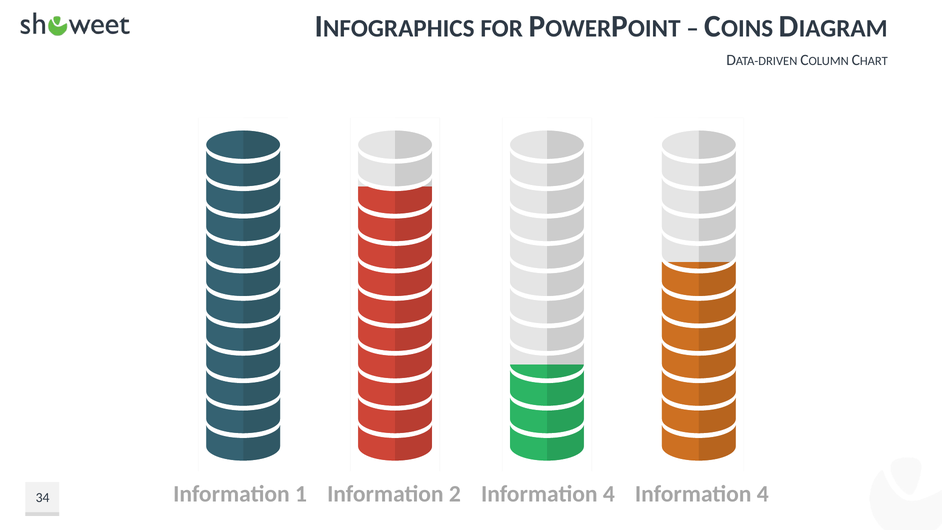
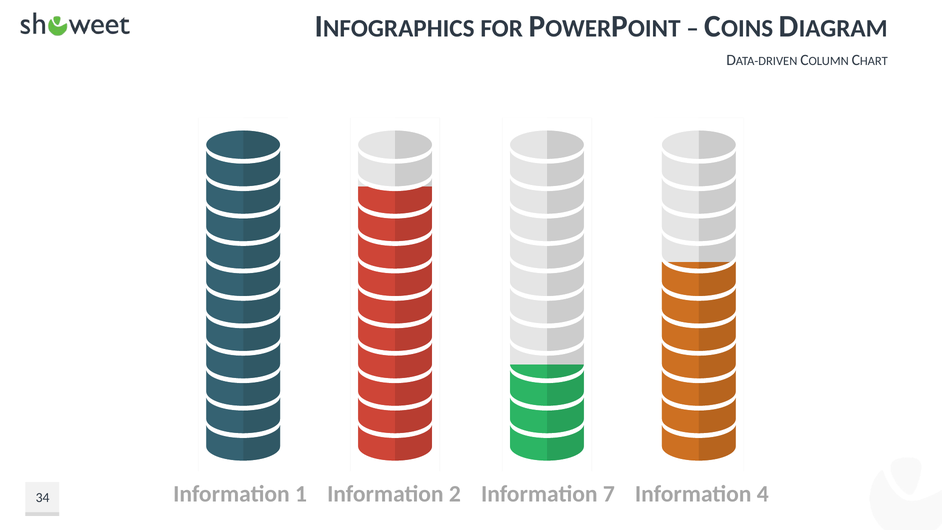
2 Information 4: 4 -> 7
